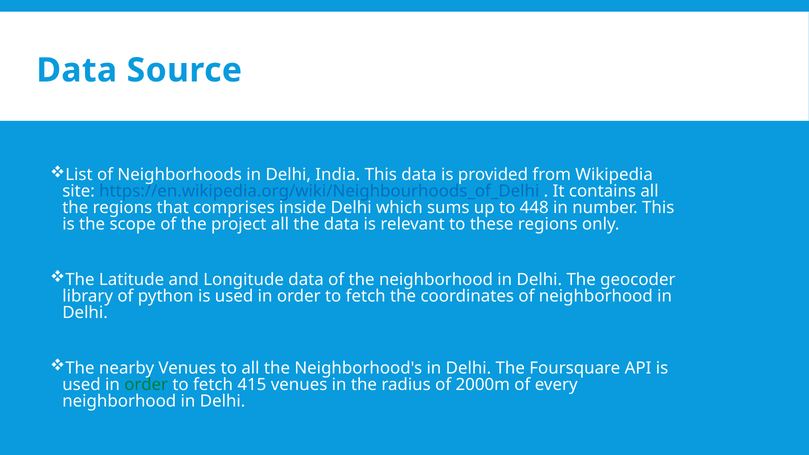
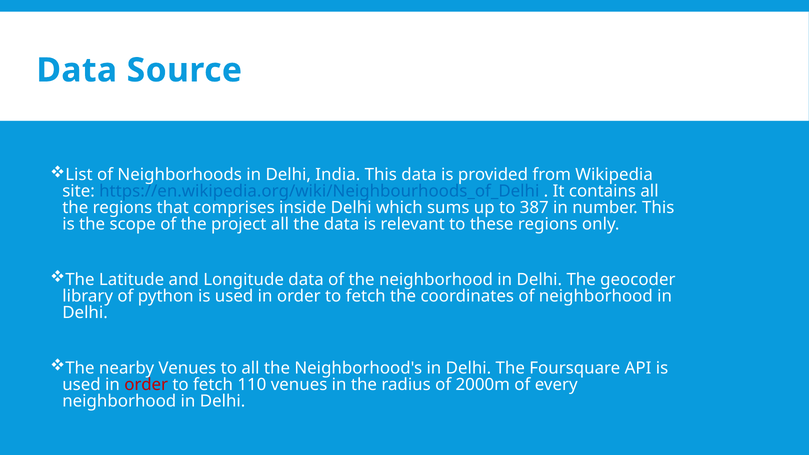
448: 448 -> 387
order at (146, 385) colour: green -> red
415: 415 -> 110
